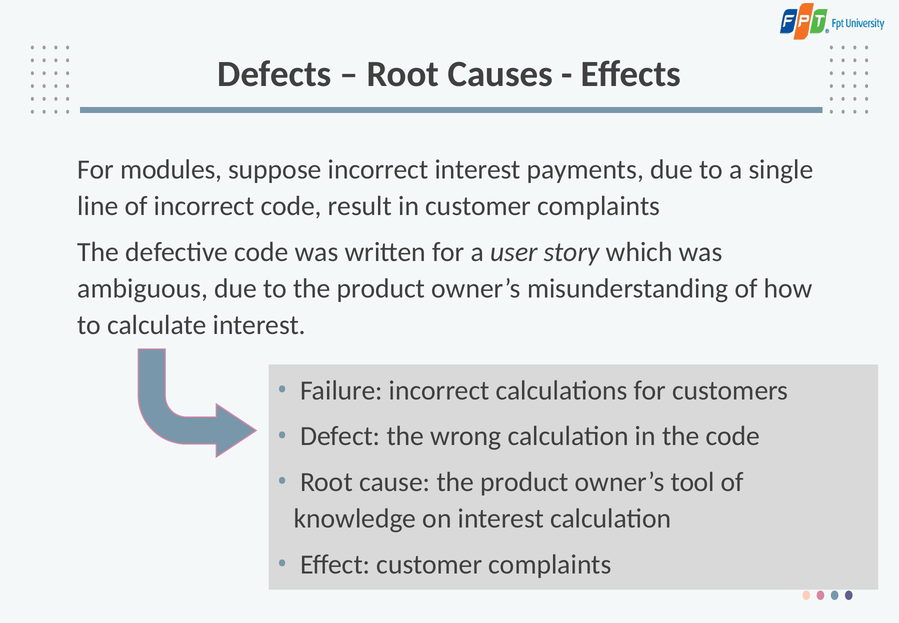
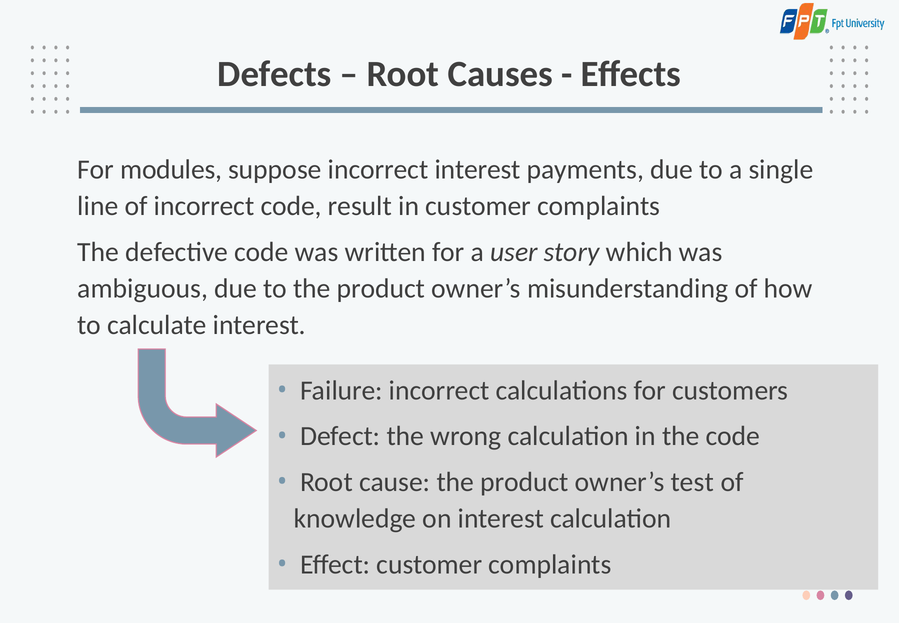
tool: tool -> test
